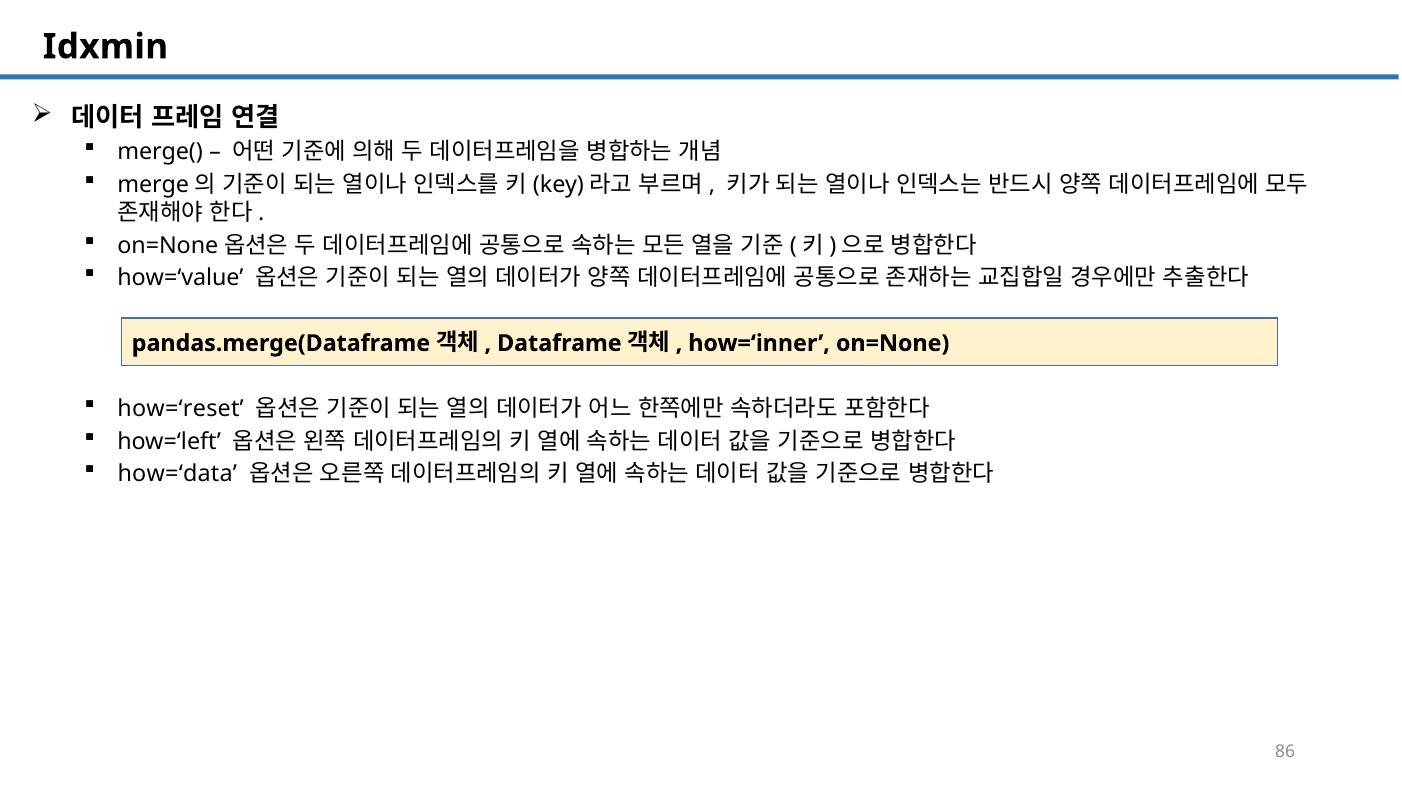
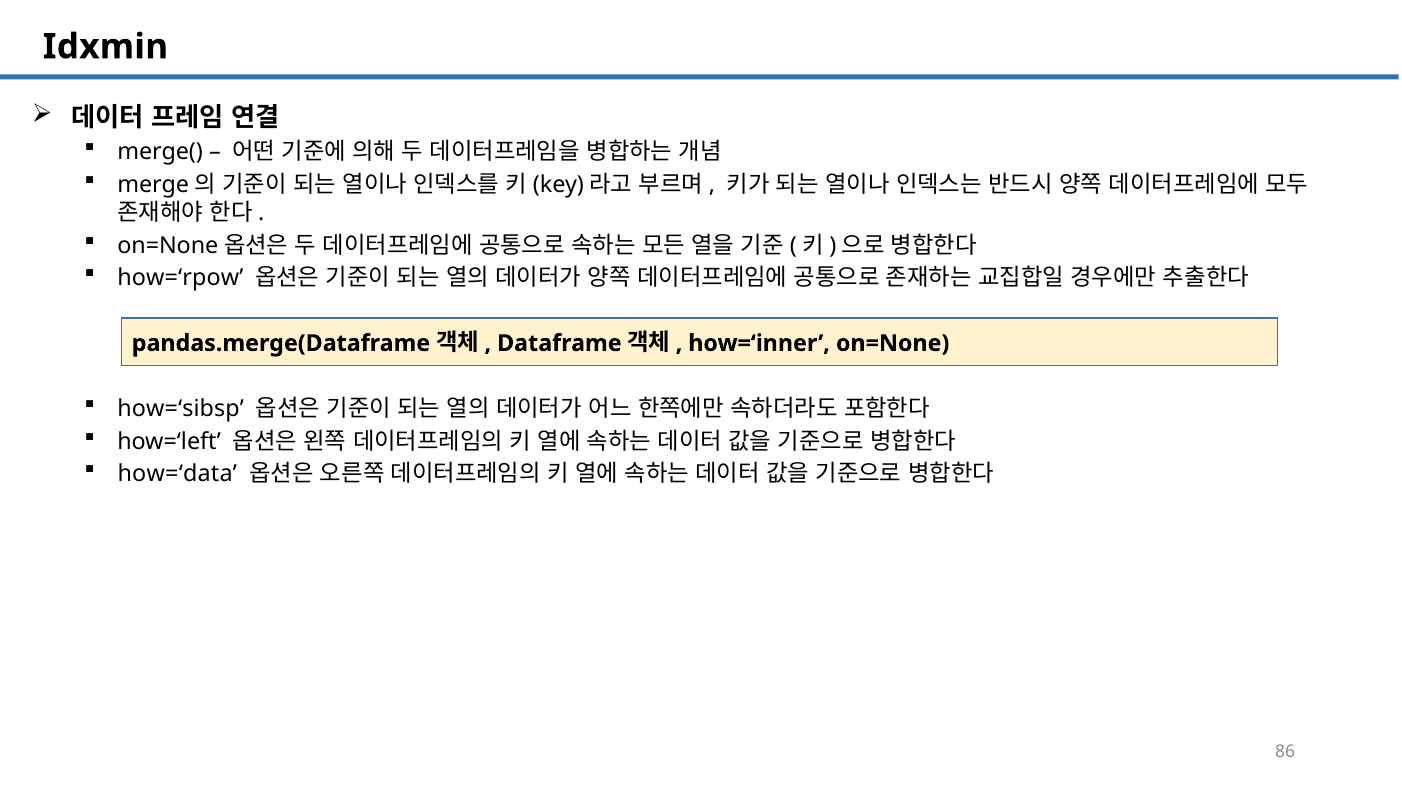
how=‘value: how=‘value -> how=‘rpow
how=‘reset: how=‘reset -> how=‘sibsp
